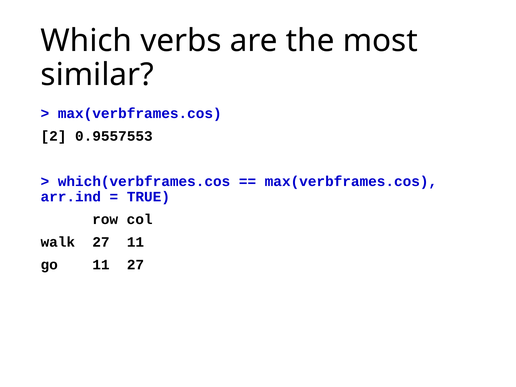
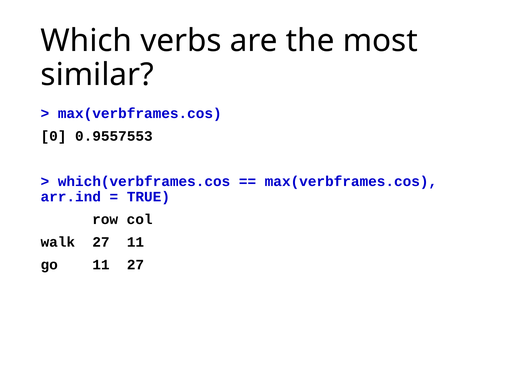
2: 2 -> 0
